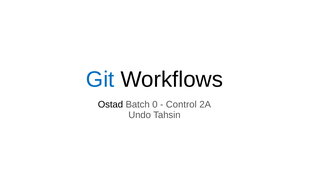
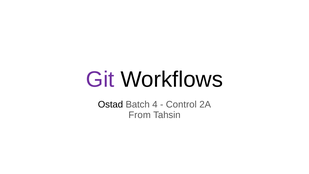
Git colour: blue -> purple
0: 0 -> 4
Undo: Undo -> From
